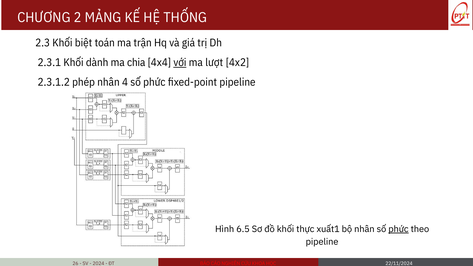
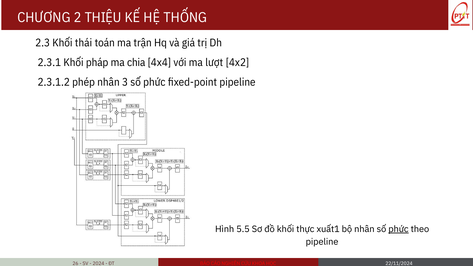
MẢNG: MẢNG -> THIỆU
biệt: biệt -> thái
dành: dành -> pháp
với underline: present -> none
4: 4 -> 3
6.5: 6.5 -> 5.5
